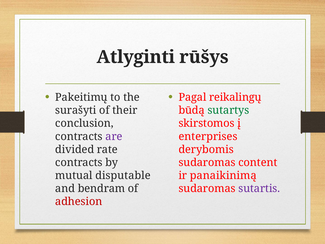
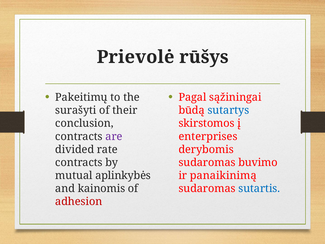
Atlyginti: Atlyginti -> Prievolė
reikalingų: reikalingų -> sąžiningai
sutartys colour: green -> blue
content: content -> buvimo
disputable: disputable -> aplinkybės
bendram: bendram -> kainomis
sutartis colour: purple -> blue
